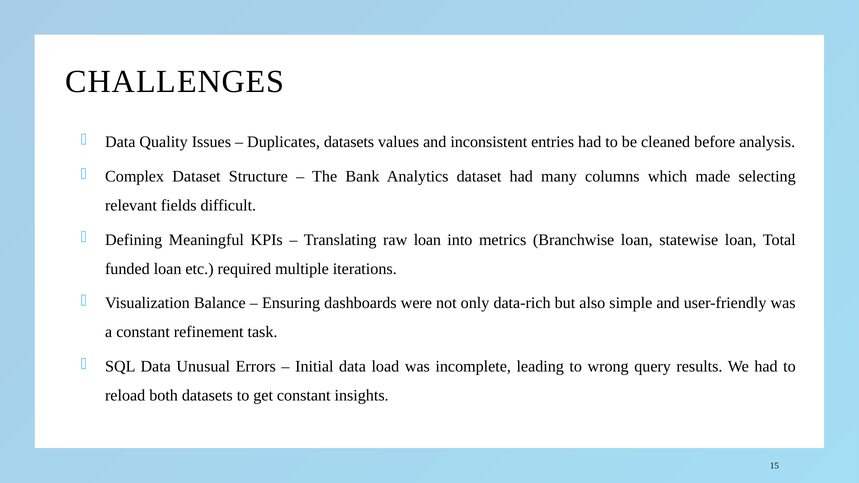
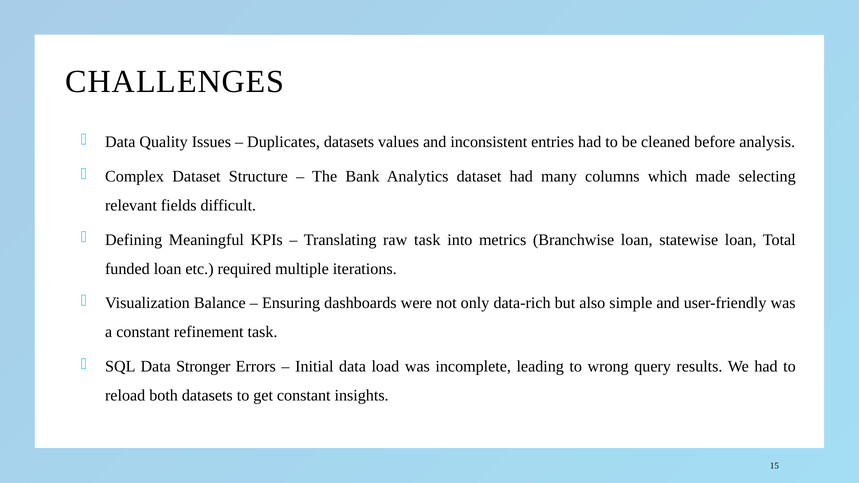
raw loan: loan -> task
Unusual: Unusual -> Stronger
